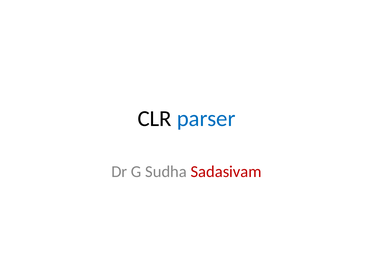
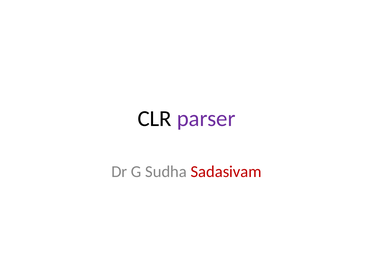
parser colour: blue -> purple
